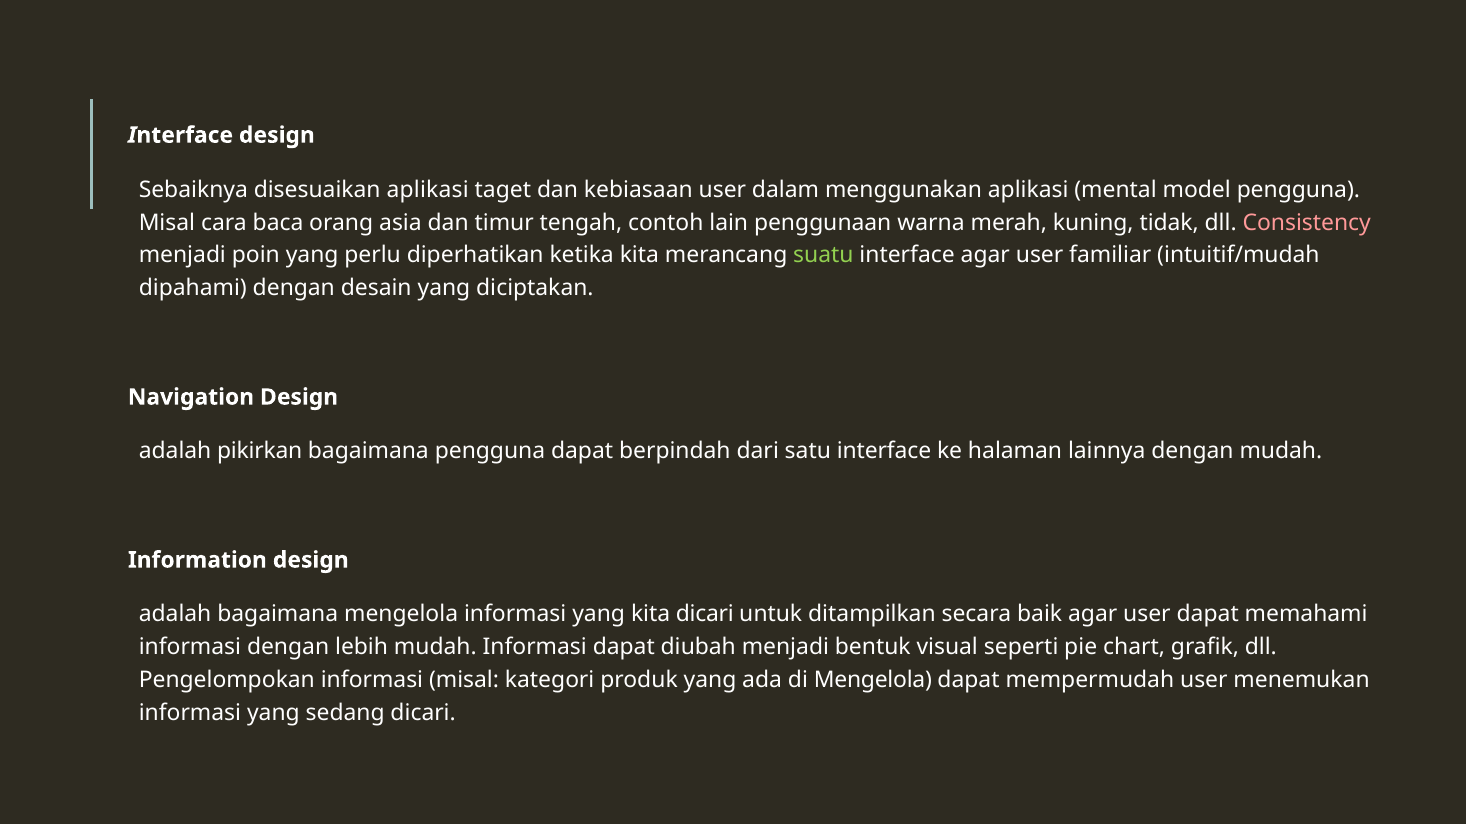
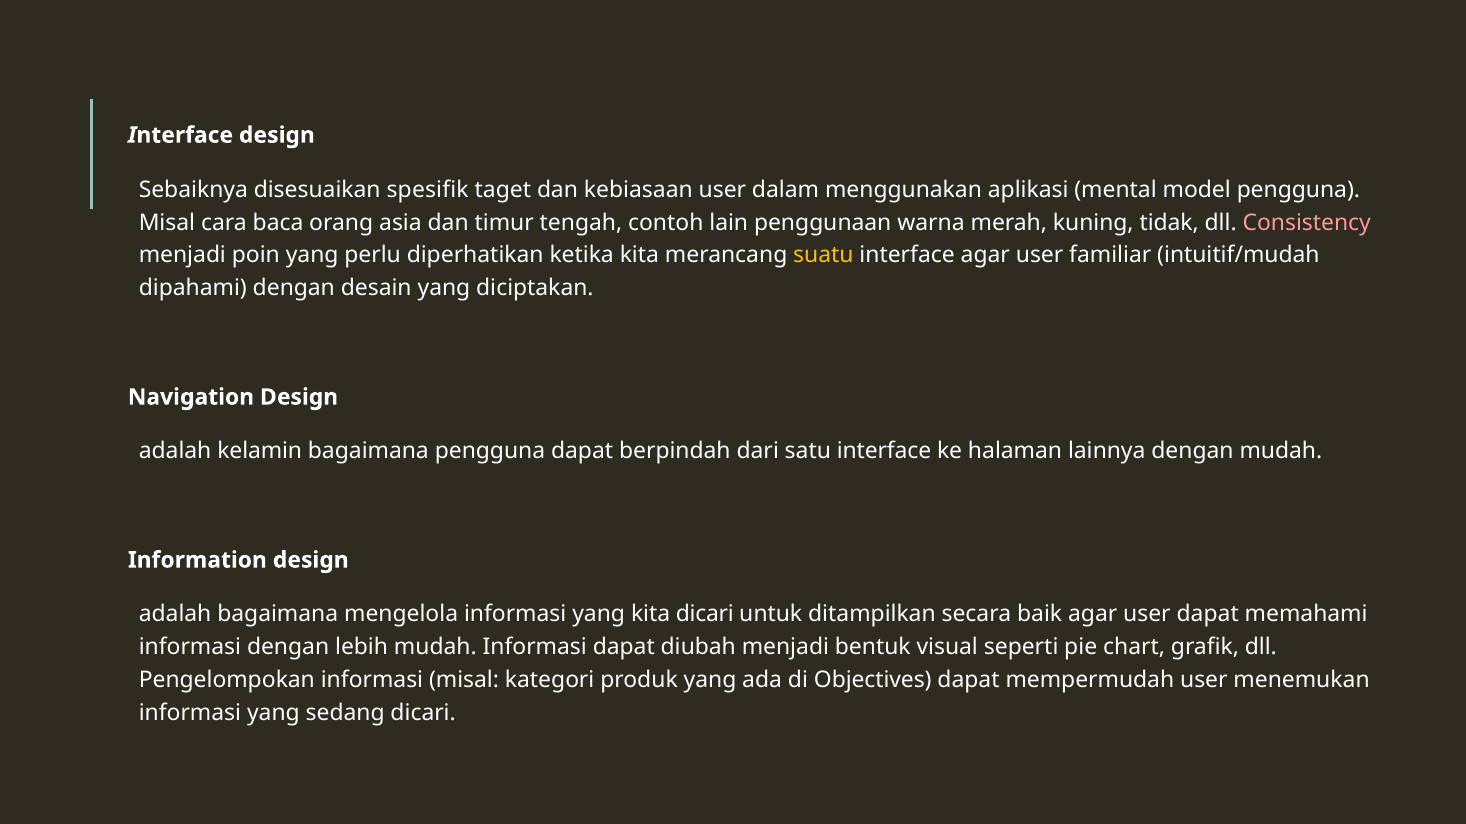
disesuaikan aplikasi: aplikasi -> spesifik
suatu colour: light green -> yellow
pikirkan: pikirkan -> kelamin
di Mengelola: Mengelola -> Objectives
